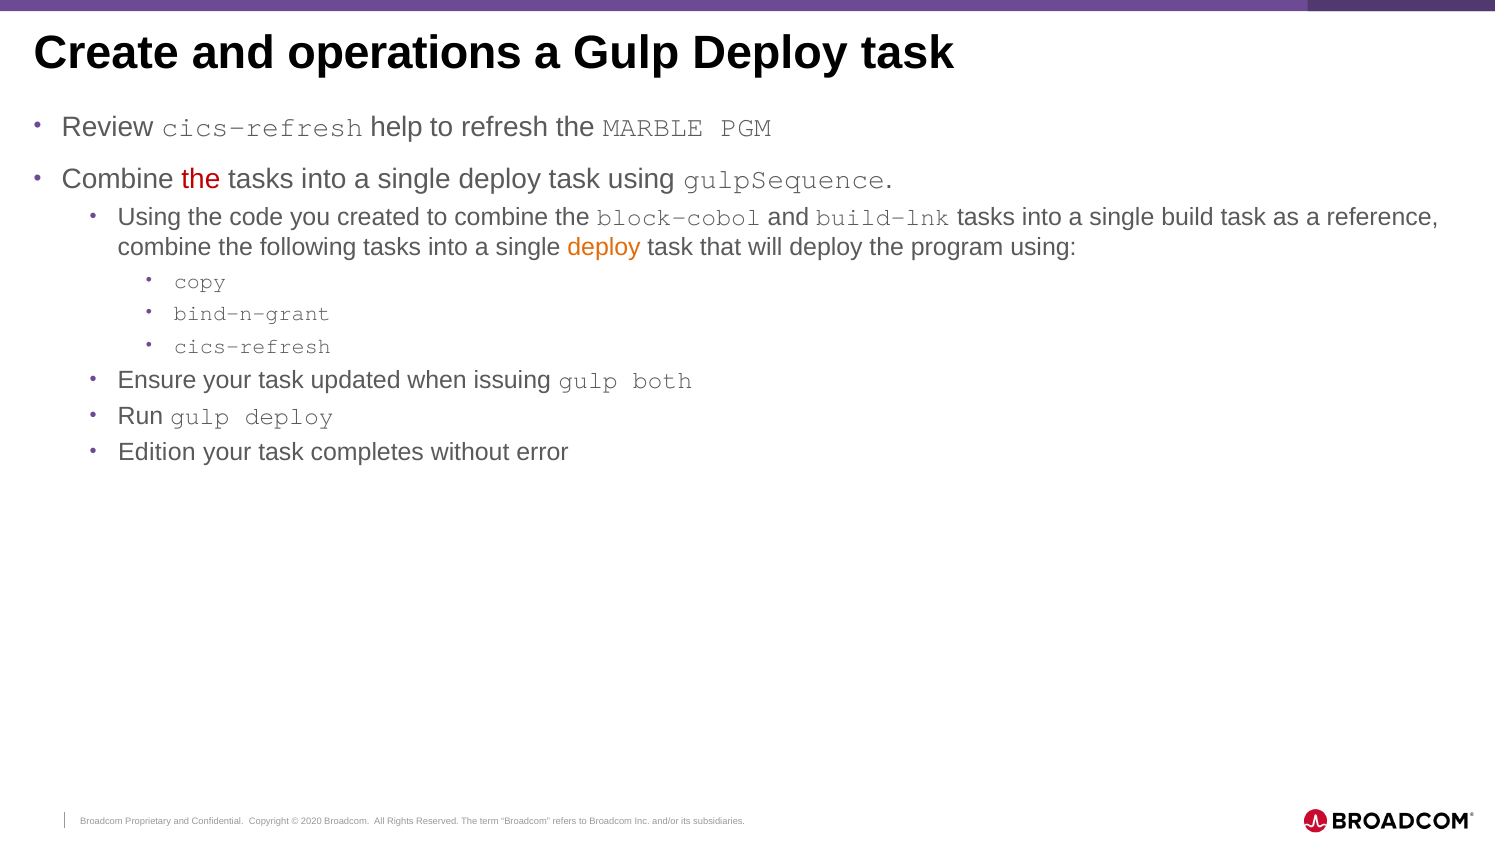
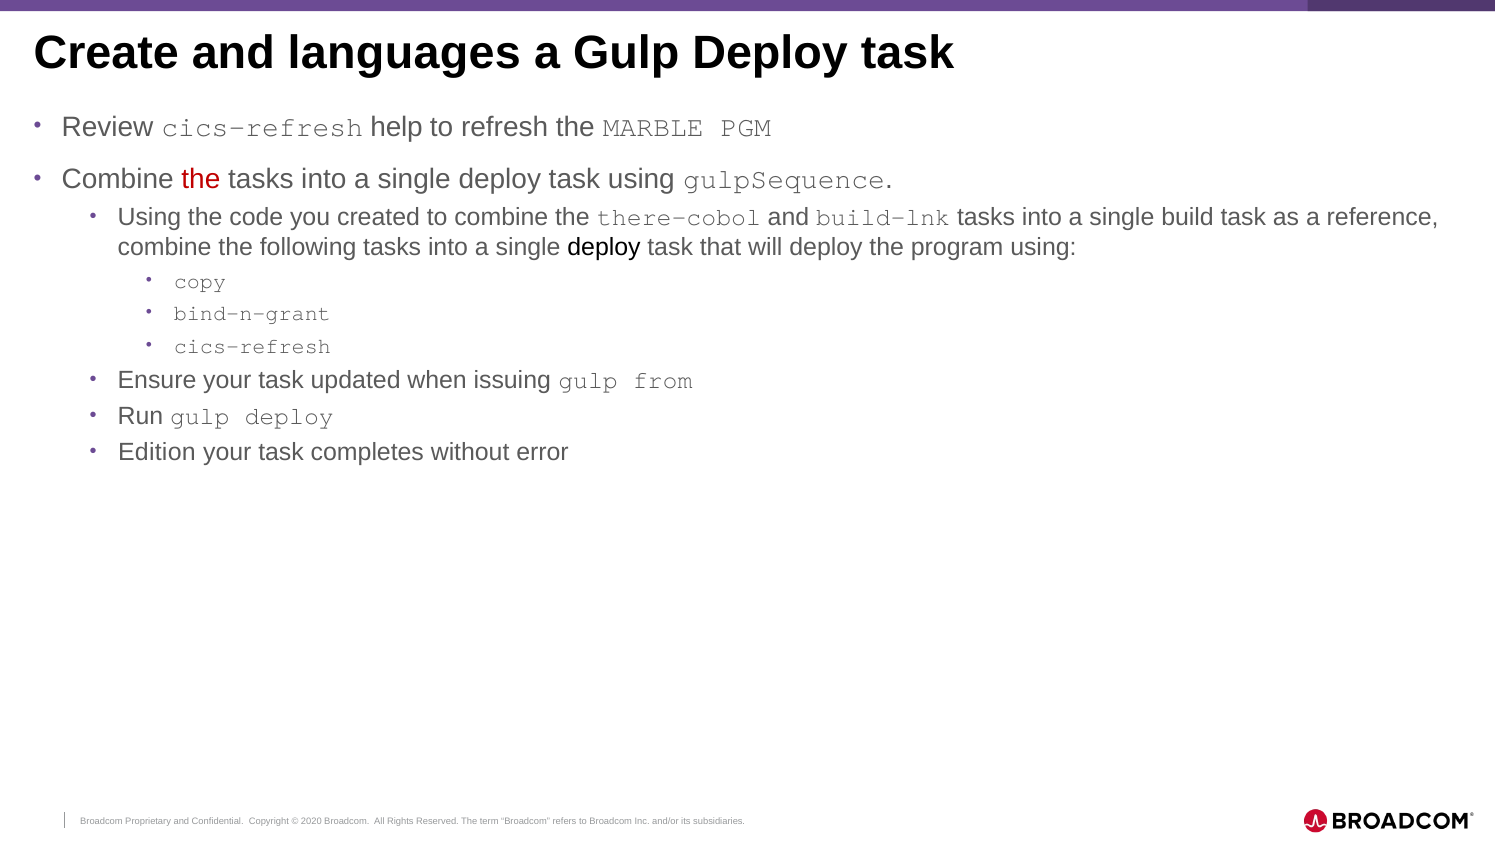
operations: operations -> languages
block-cobol: block-cobol -> there-cobol
deploy at (604, 247) colour: orange -> black
both: both -> from
